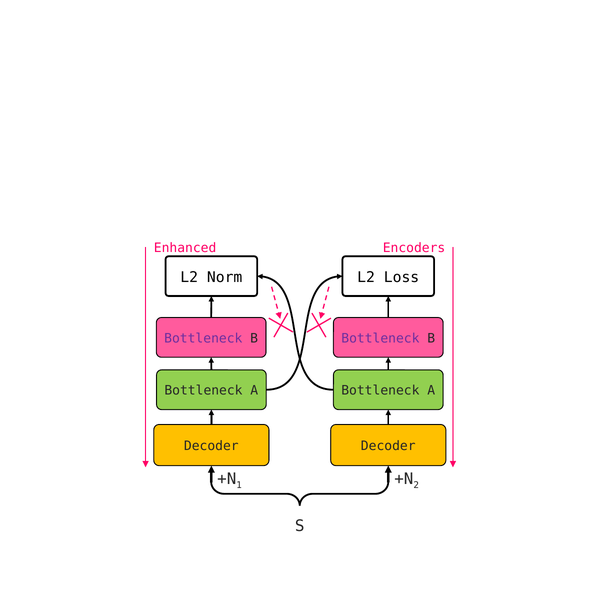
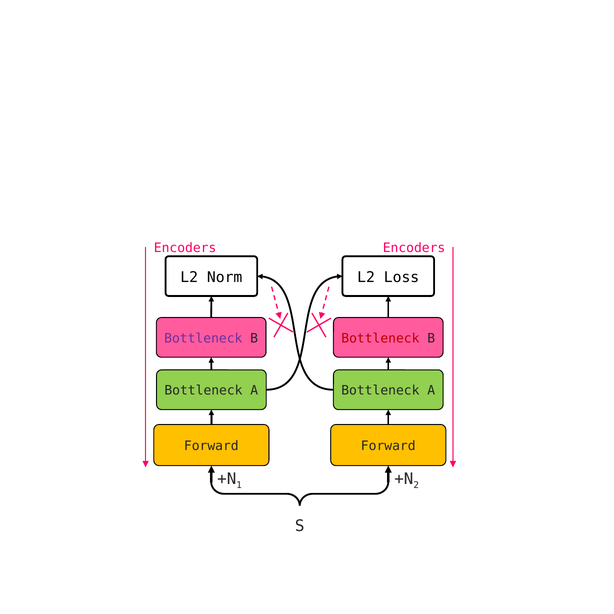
Enhanced at (185, 248): Enhanced -> Encoders
Bottleneck at (380, 338) colour: purple -> red
Decoder at (211, 446): Decoder -> Forward
Decoder at (388, 446): Decoder -> Forward
